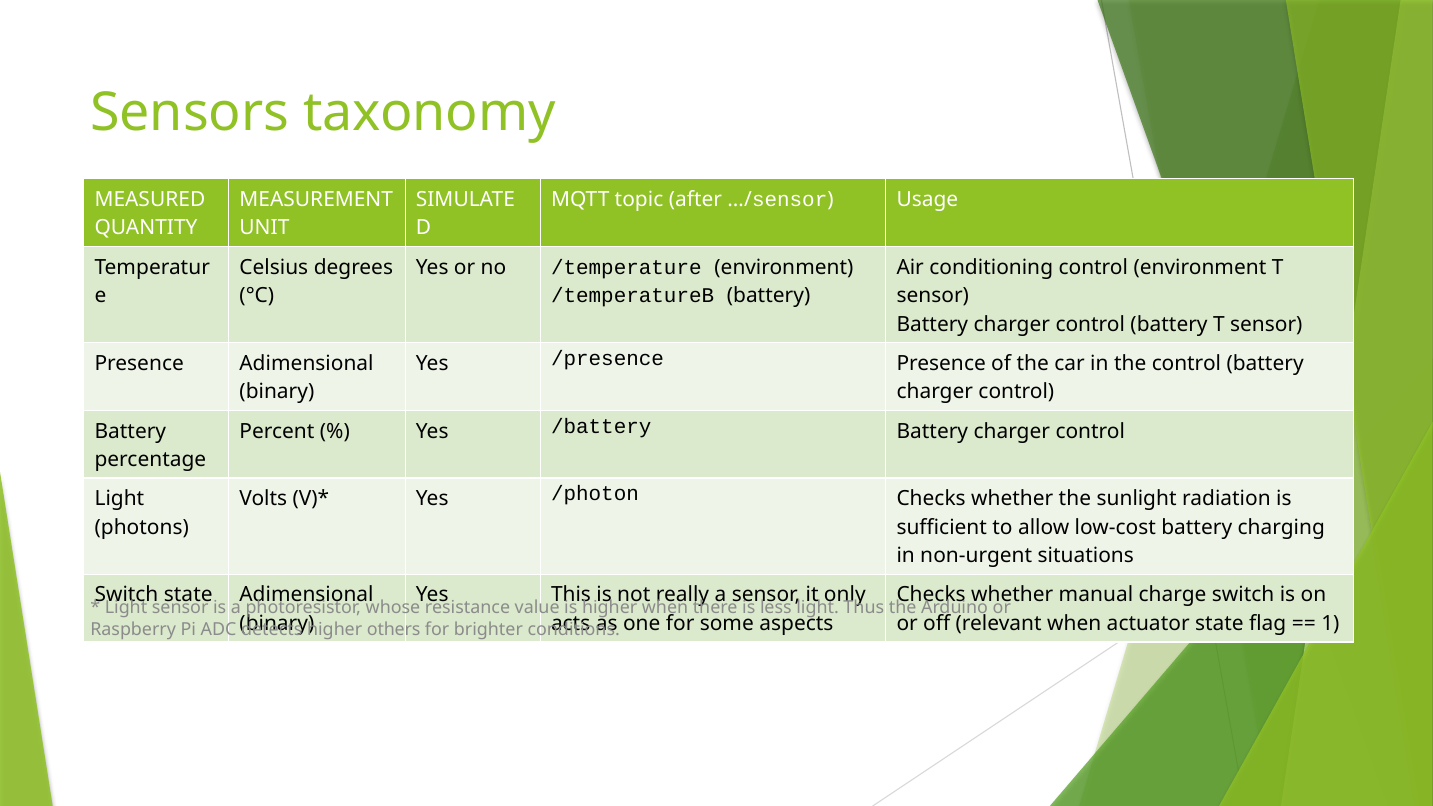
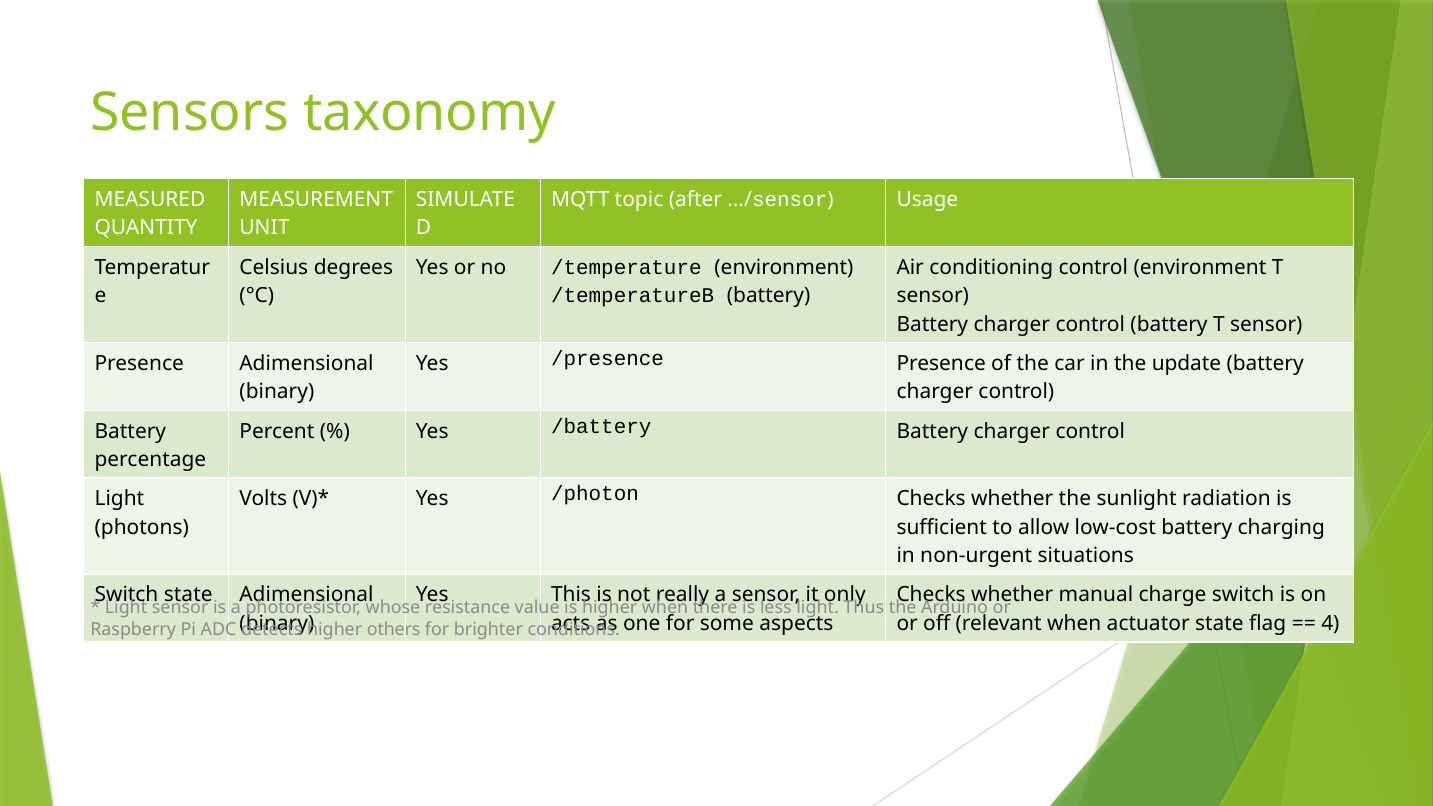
the control: control -> update
1: 1 -> 4
